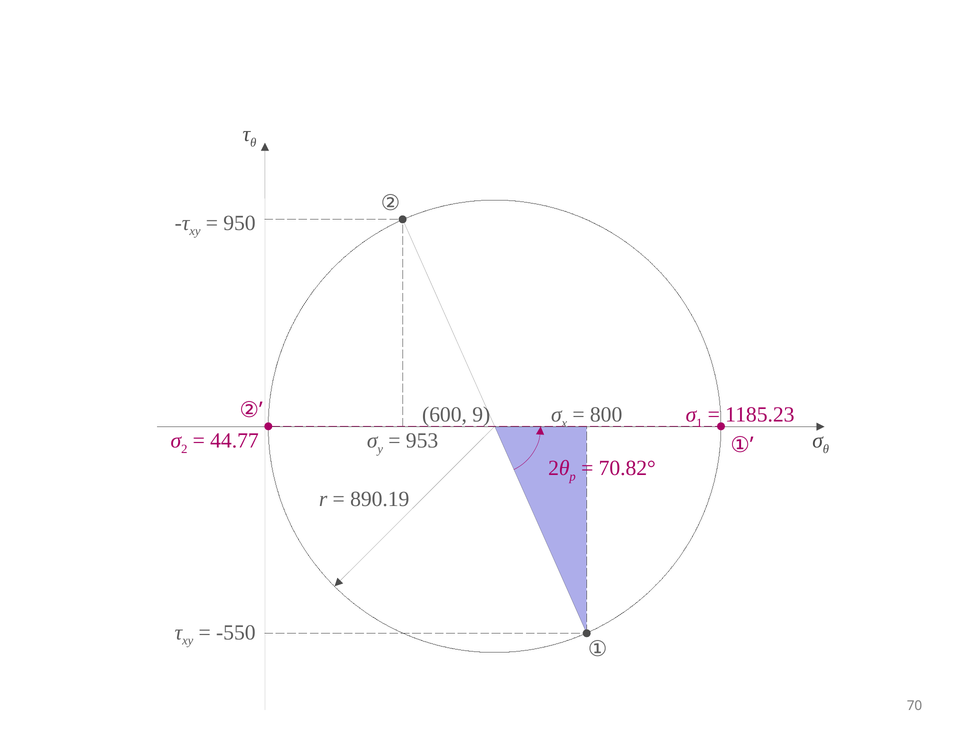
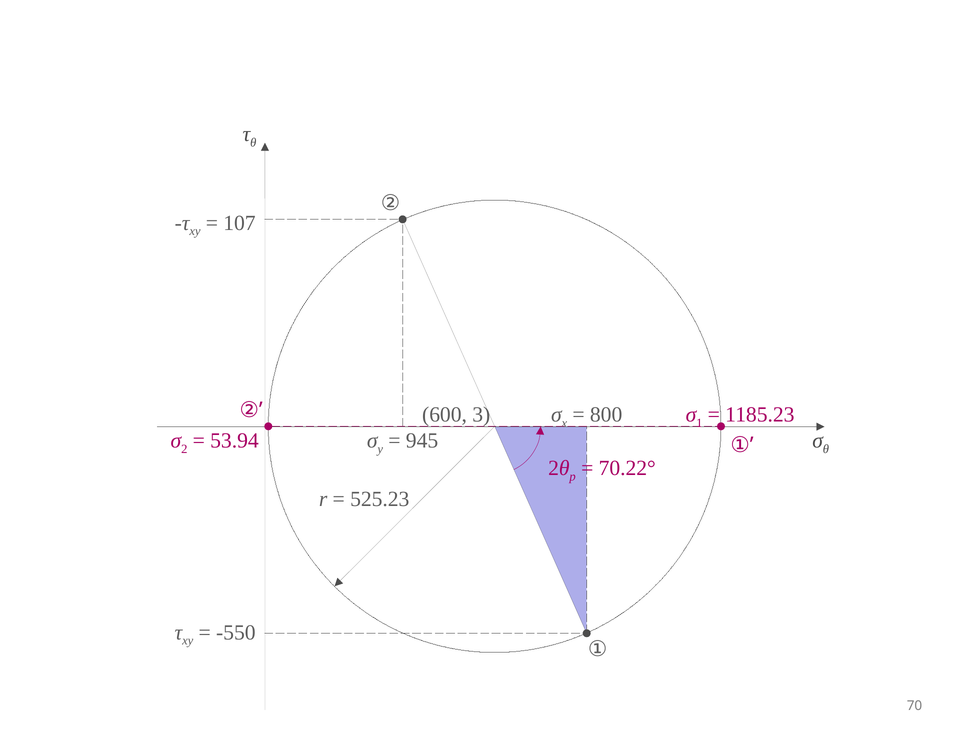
950: 950 -> 107
9: 9 -> 3
44.77: 44.77 -> 53.94
953: 953 -> 945
70.82°: 70.82° -> 70.22°
890.19: 890.19 -> 525.23
